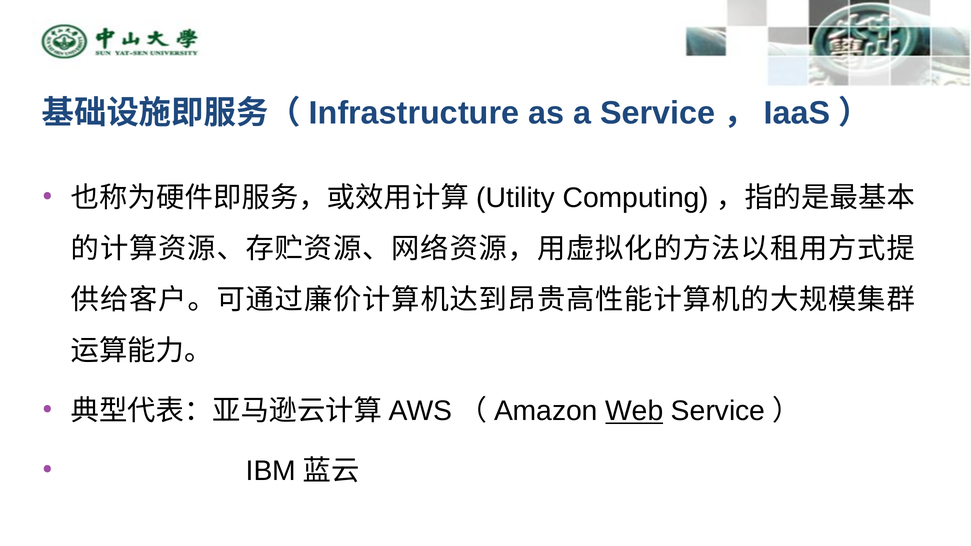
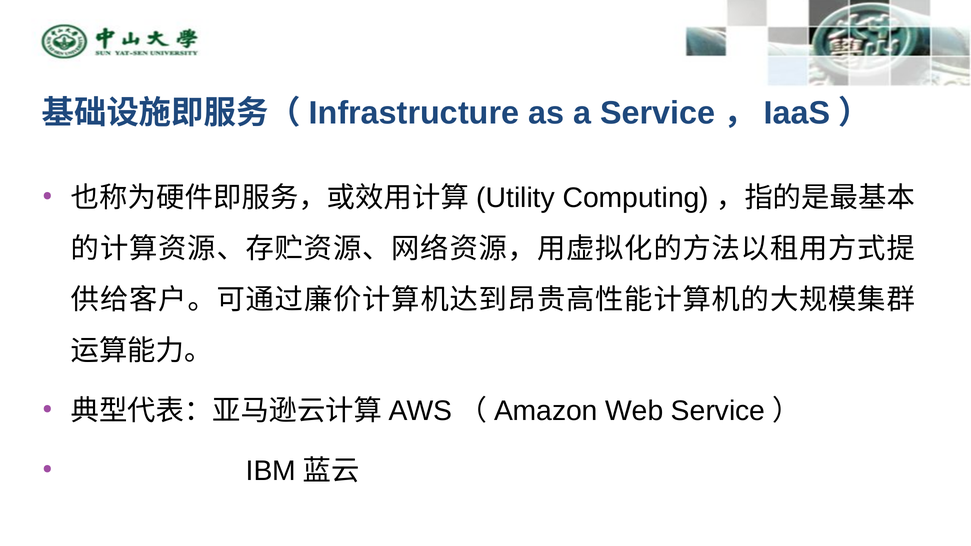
Web underline: present -> none
